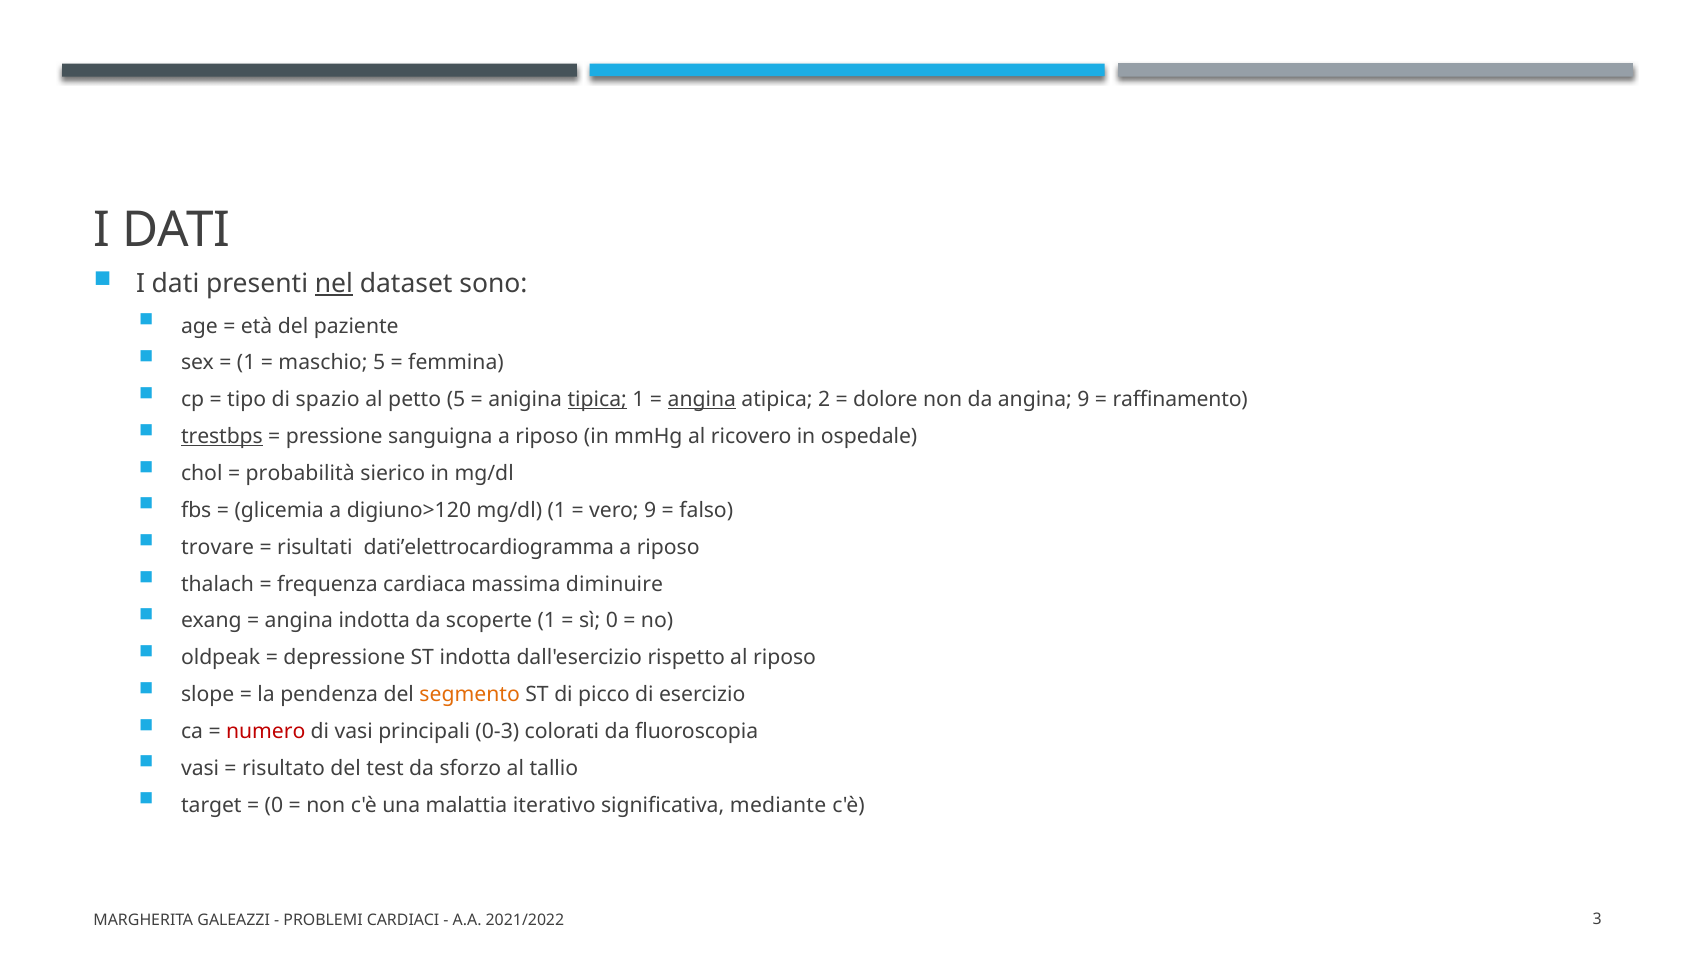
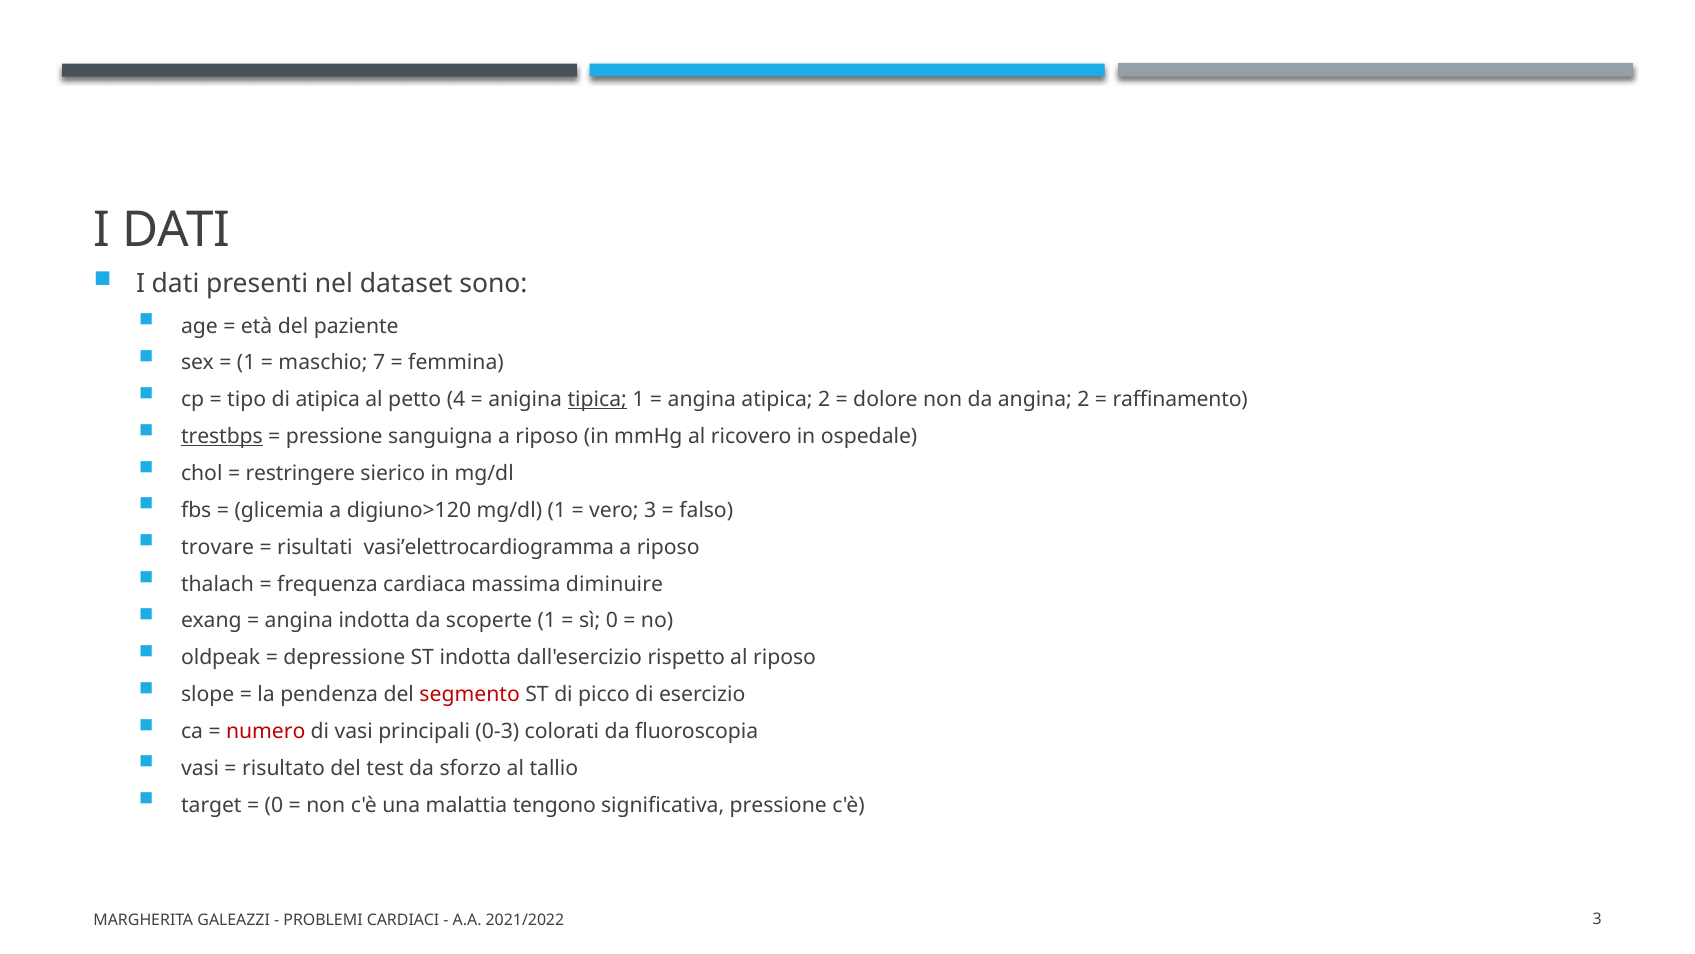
nel underline: present -> none
maschio 5: 5 -> 7
di spazio: spazio -> atipica
petto 5: 5 -> 4
angina at (702, 400) underline: present -> none
angina 9: 9 -> 2
probabilità: probabilità -> restringere
vero 9: 9 -> 3
dati’elettrocardiogramma: dati’elettrocardiogramma -> vasi’elettrocardiogramma
segmento colour: orange -> red
iterativo: iterativo -> tengono
significativa mediante: mediante -> pressione
